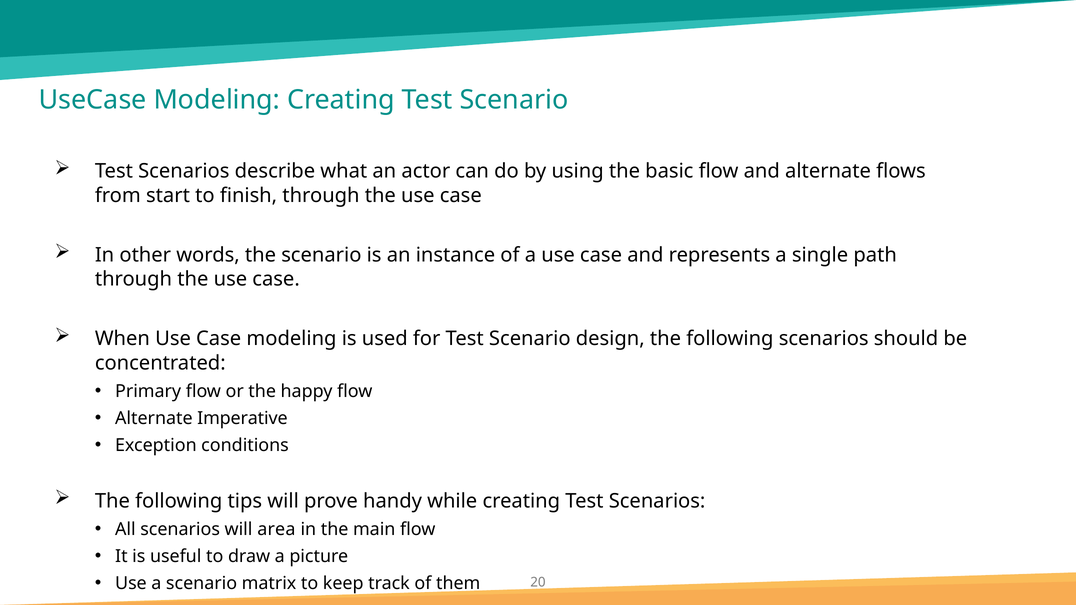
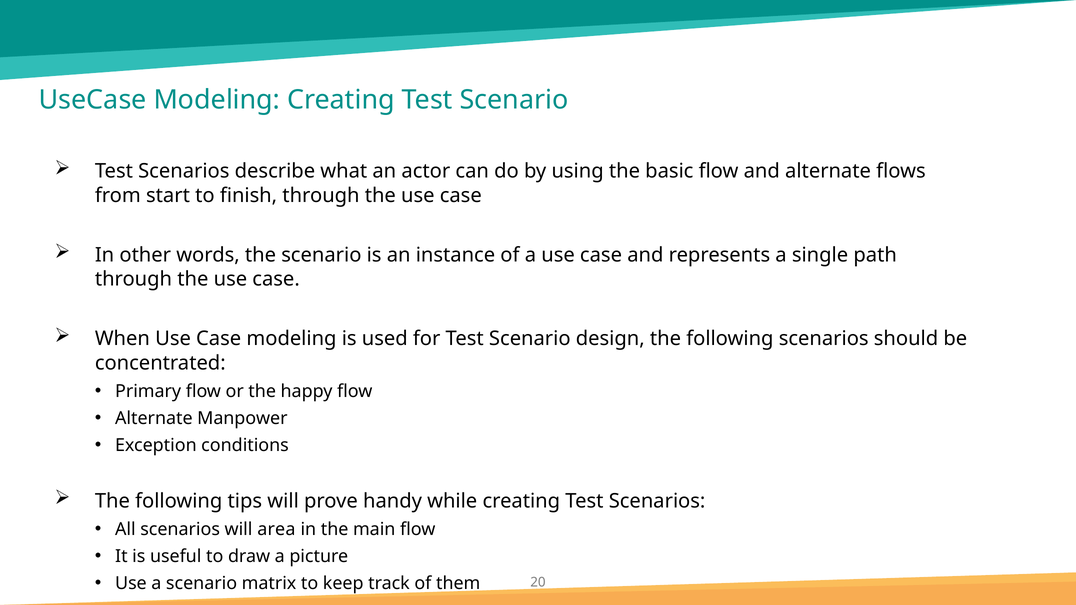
Imperative: Imperative -> Manpower
